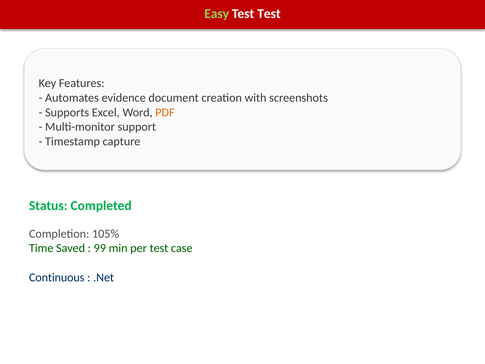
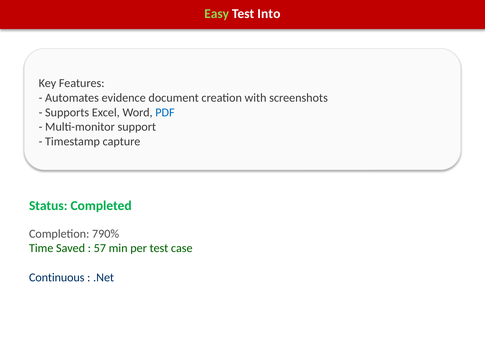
Test Test: Test -> Into
PDF colour: orange -> blue
105%: 105% -> 790%
99: 99 -> 57
